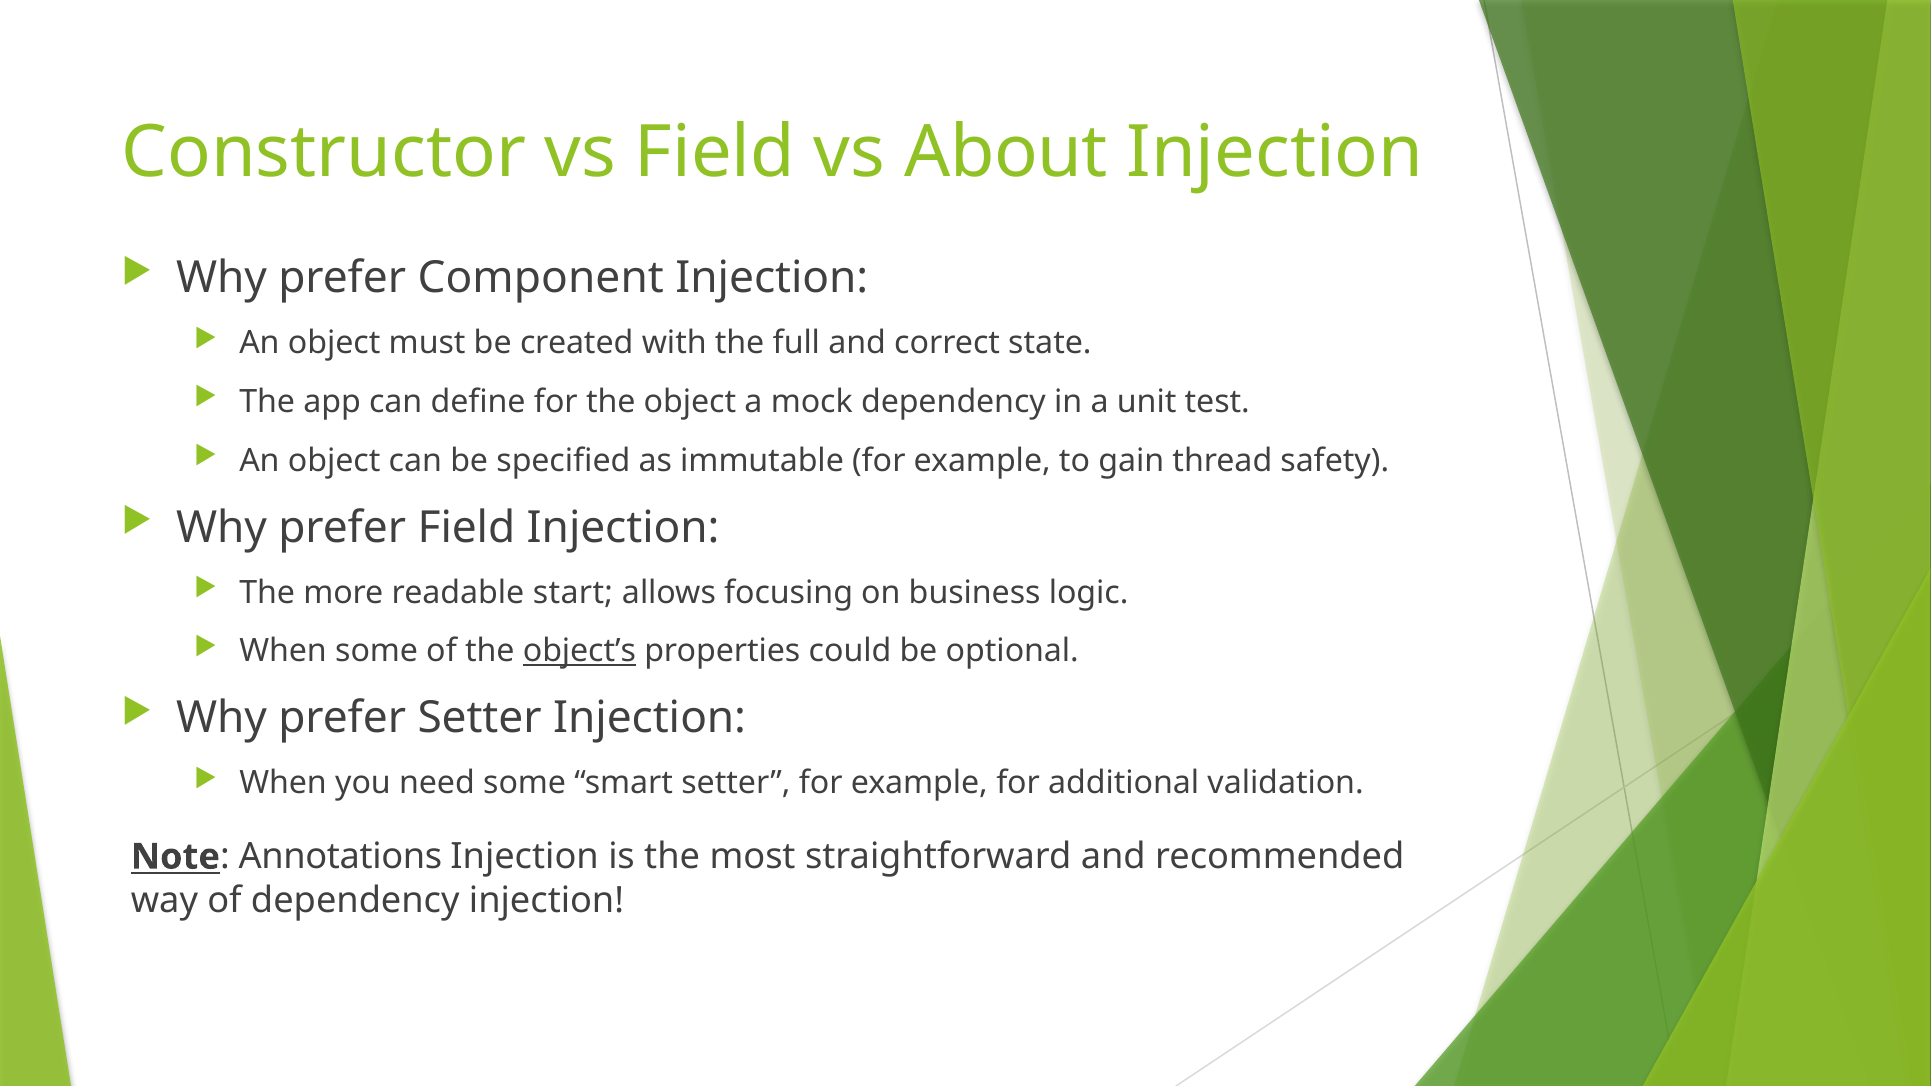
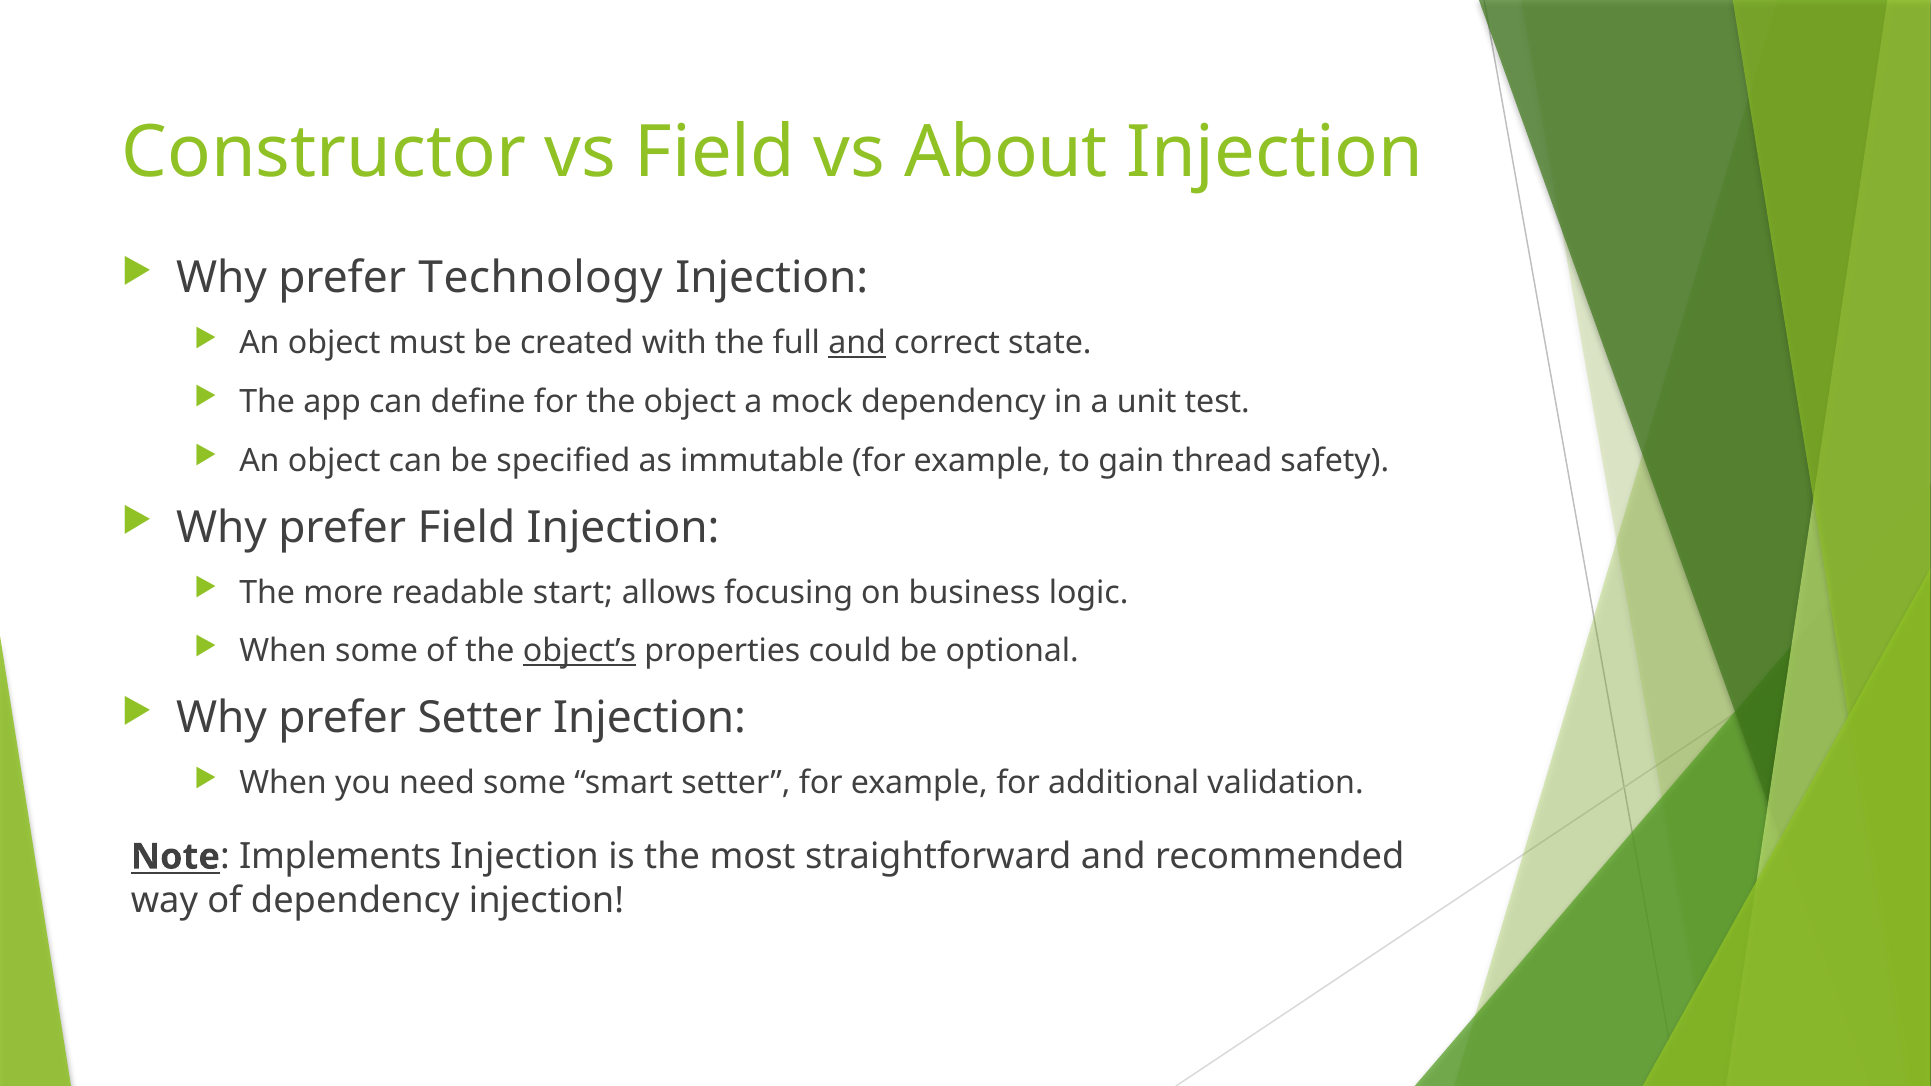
Component: Component -> Technology
and at (857, 343) underline: none -> present
Annotations: Annotations -> Implements
